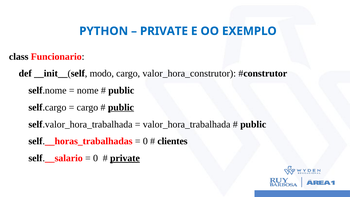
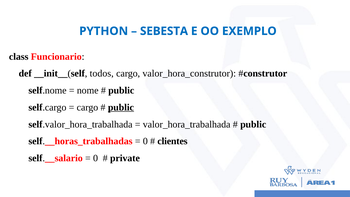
PRIVATE at (164, 31): PRIVATE -> SEBESTA
modo: modo -> todos
private at (125, 158) underline: present -> none
